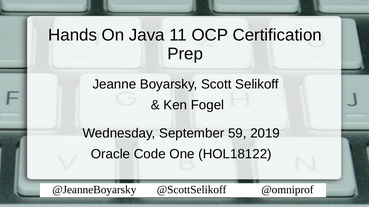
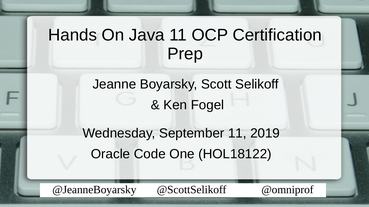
September 59: 59 -> 11
